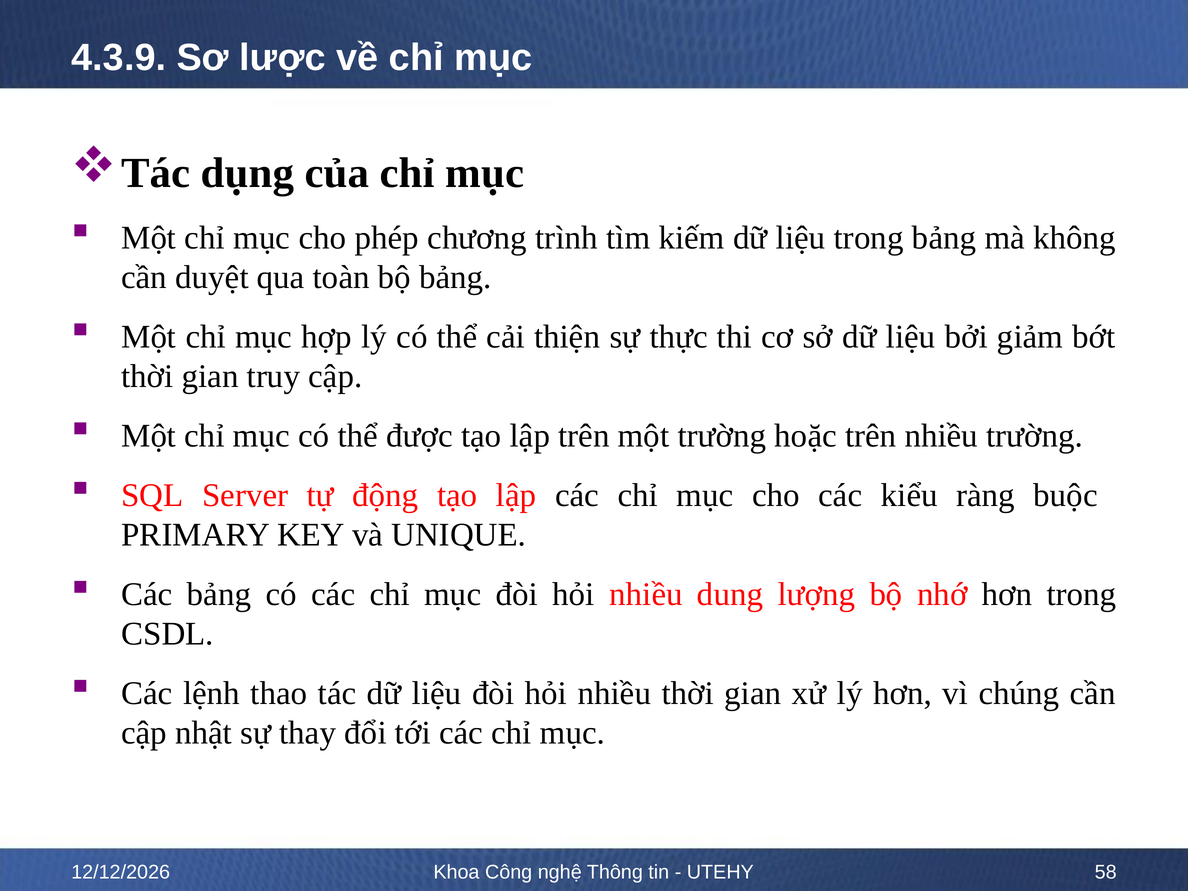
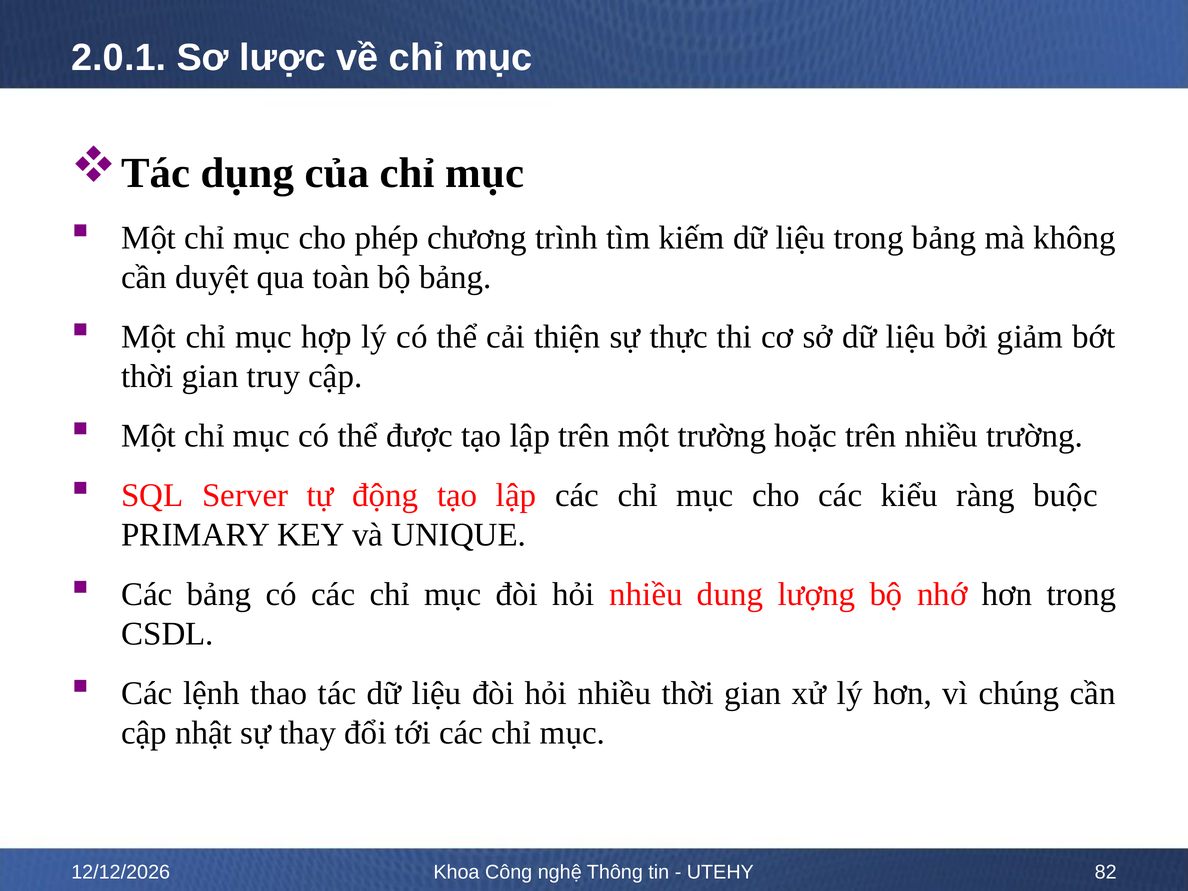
4.3.9: 4.3.9 -> 2.0.1
58: 58 -> 82
